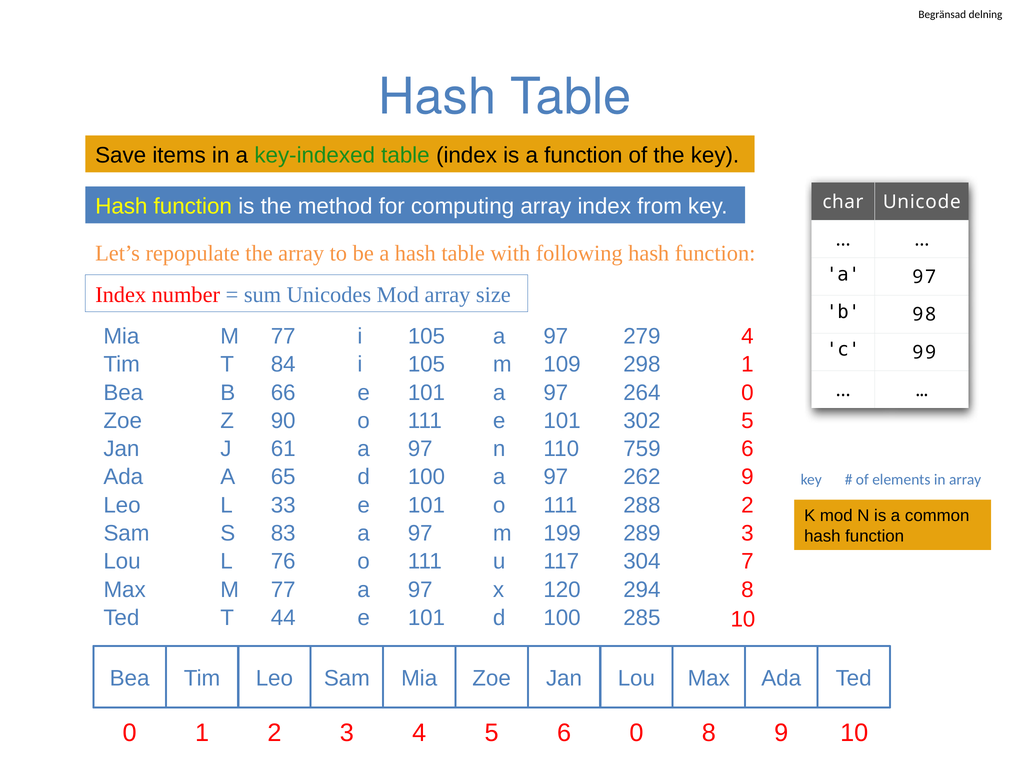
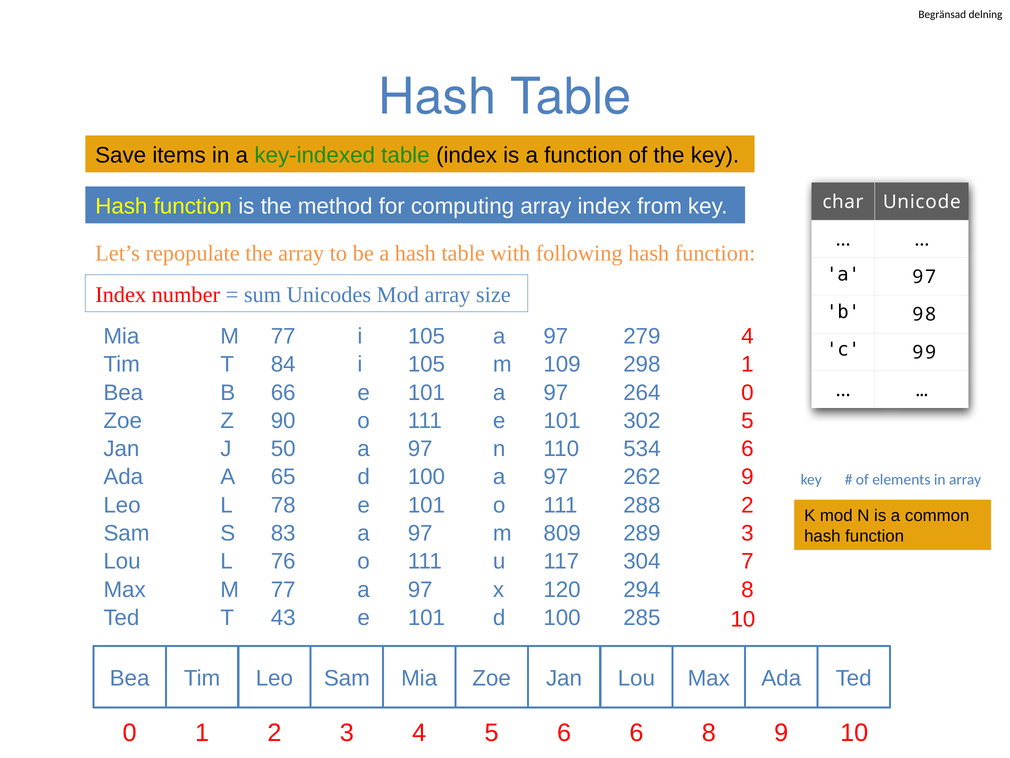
61: 61 -> 50
759: 759 -> 534
33: 33 -> 78
199: 199 -> 809
44: 44 -> 43
6 0: 0 -> 6
